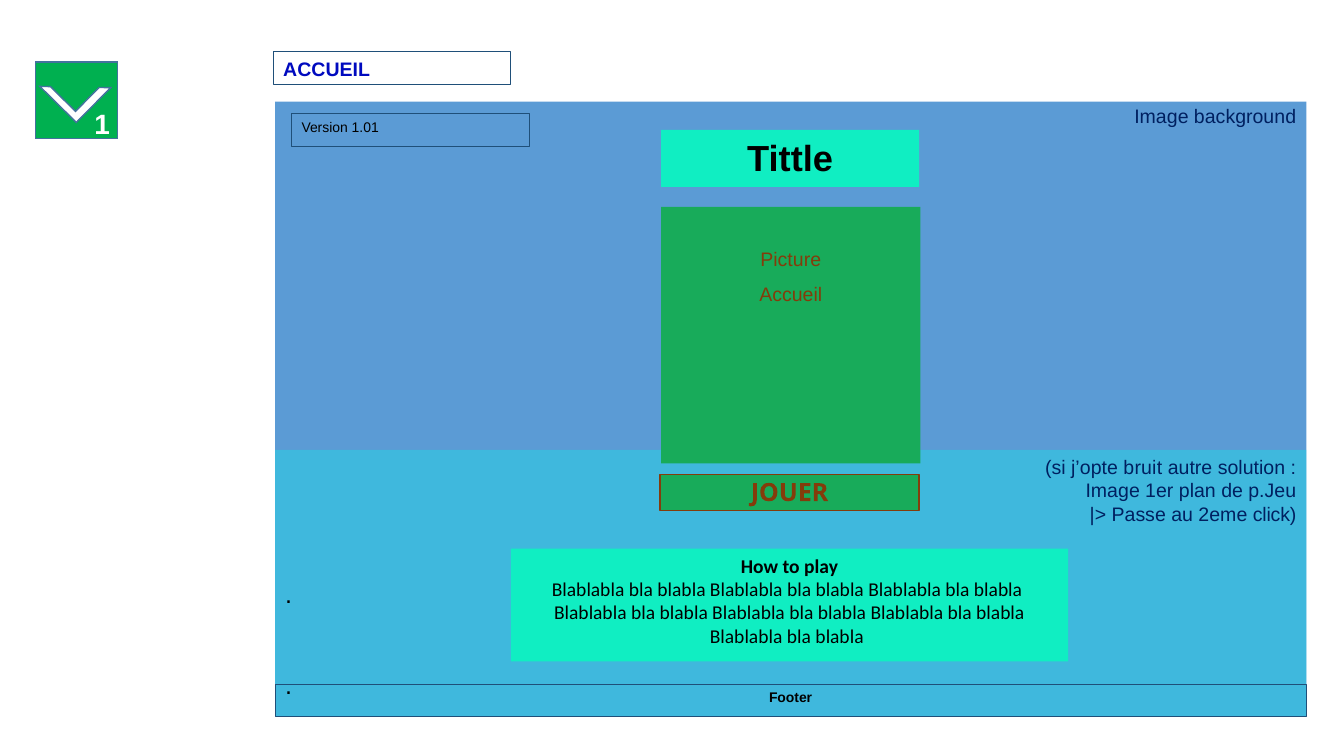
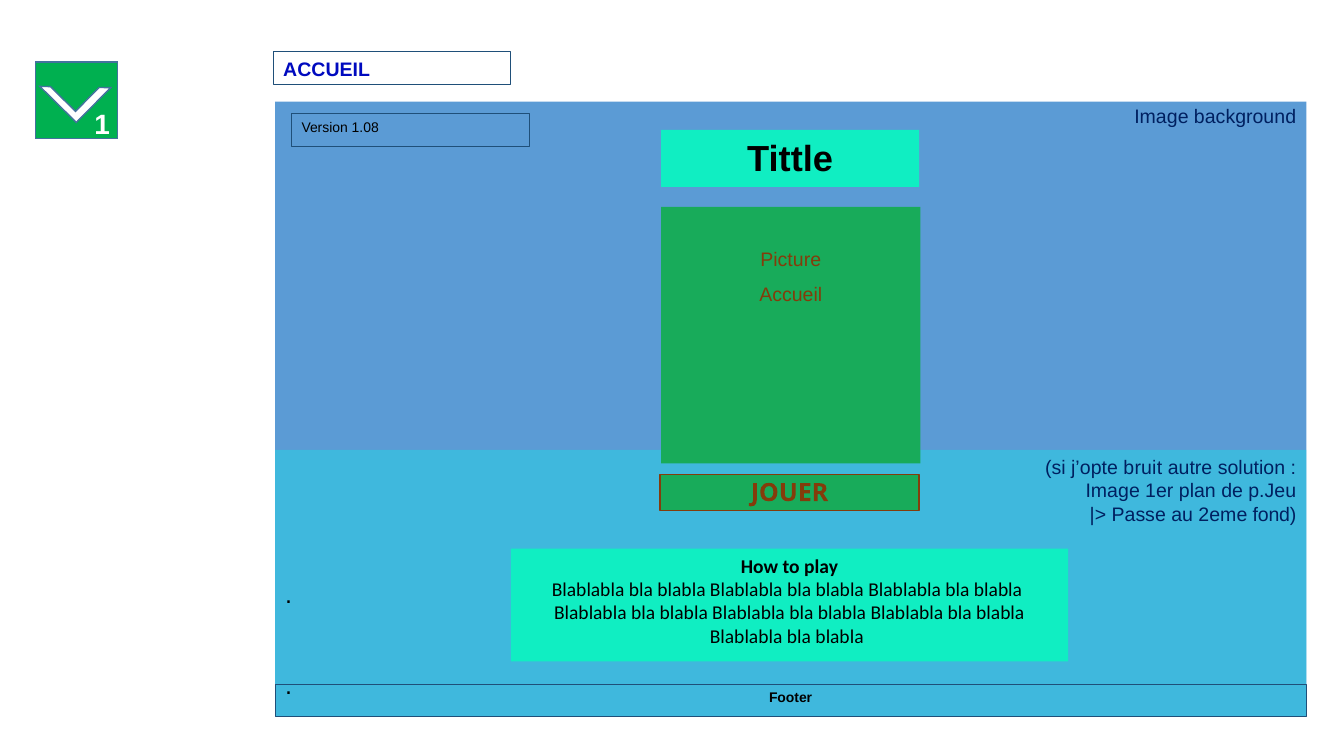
1.01: 1.01 -> 1.08
click: click -> fond
